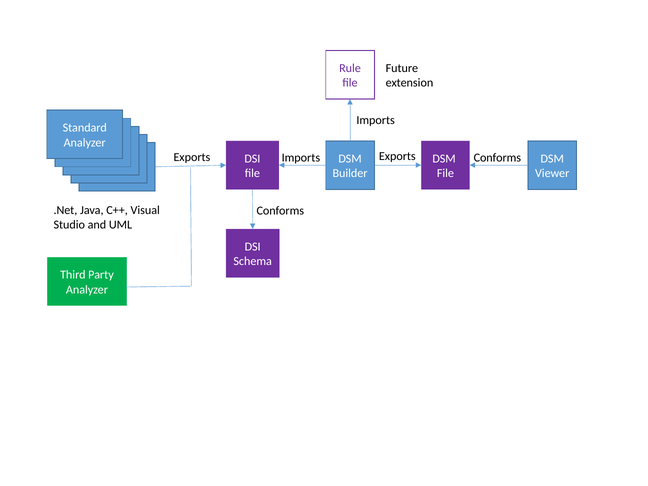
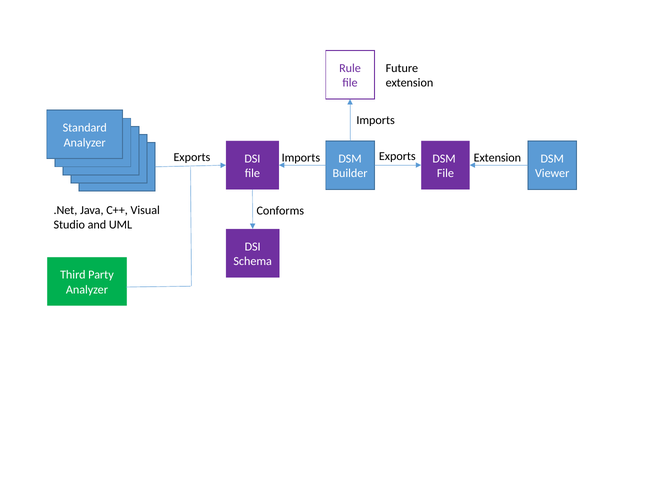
Conforms at (497, 158): Conforms -> Extension
